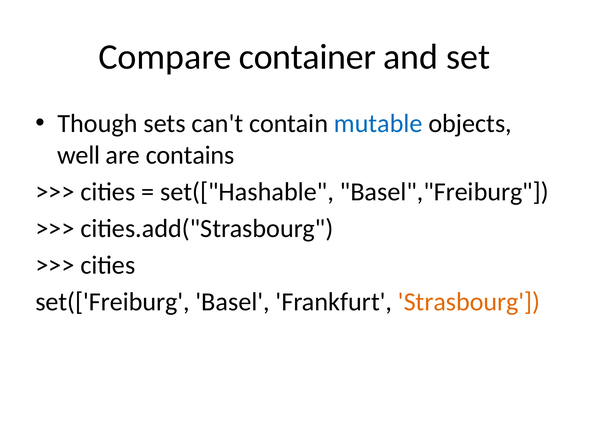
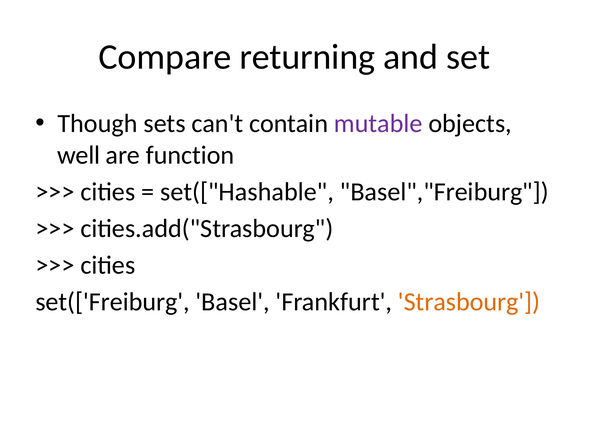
container: container -> returning
mutable colour: blue -> purple
contains: contains -> function
